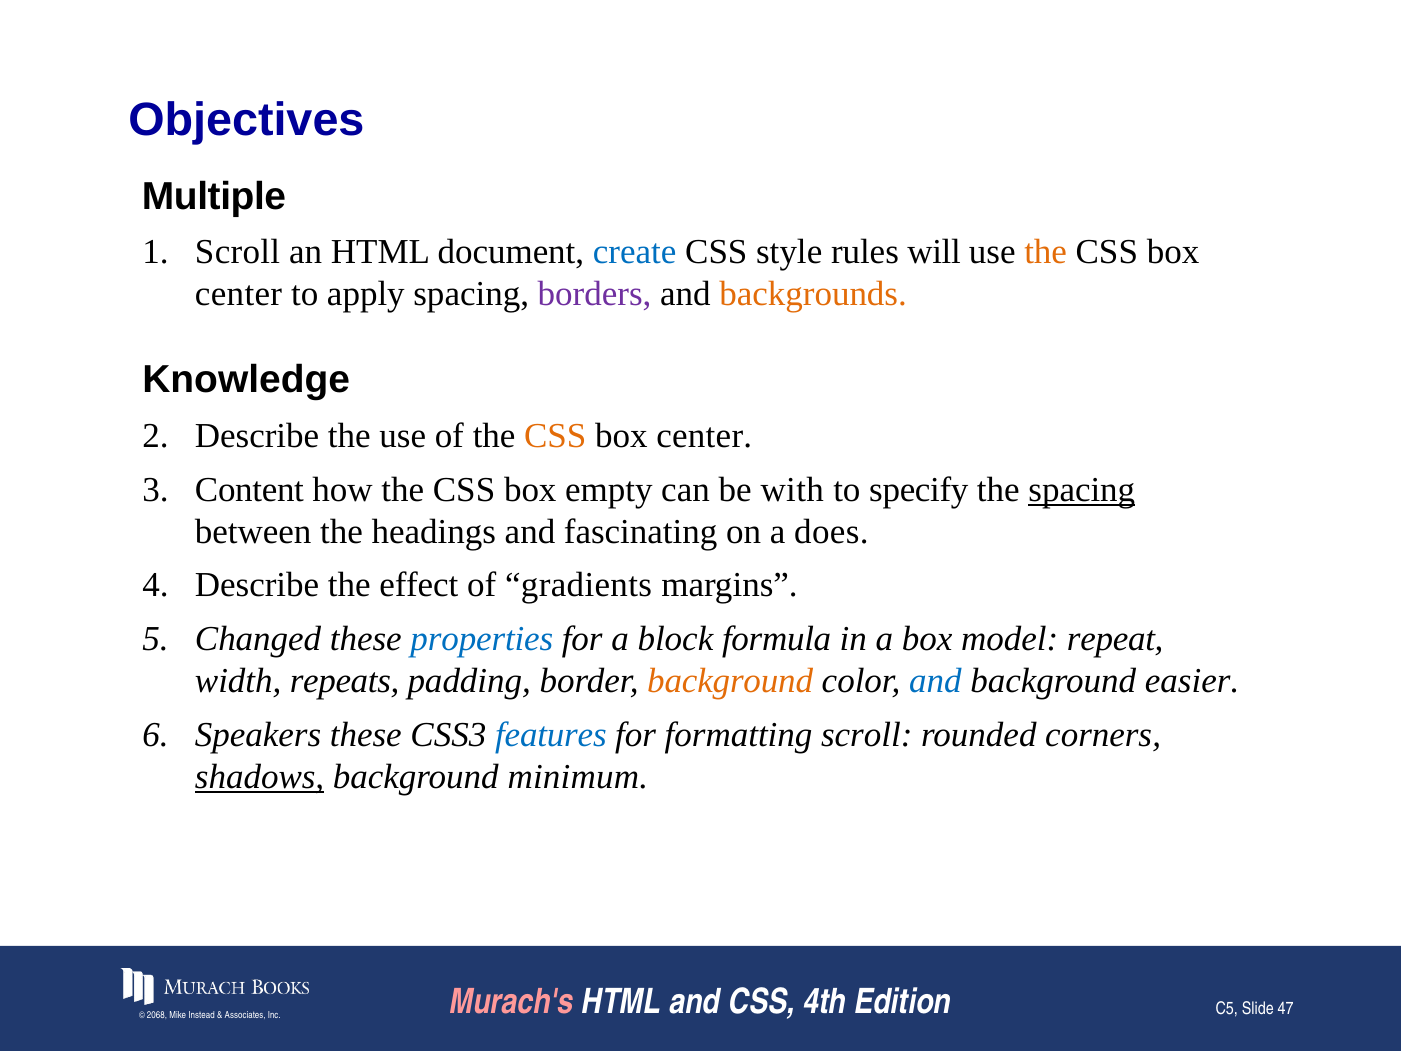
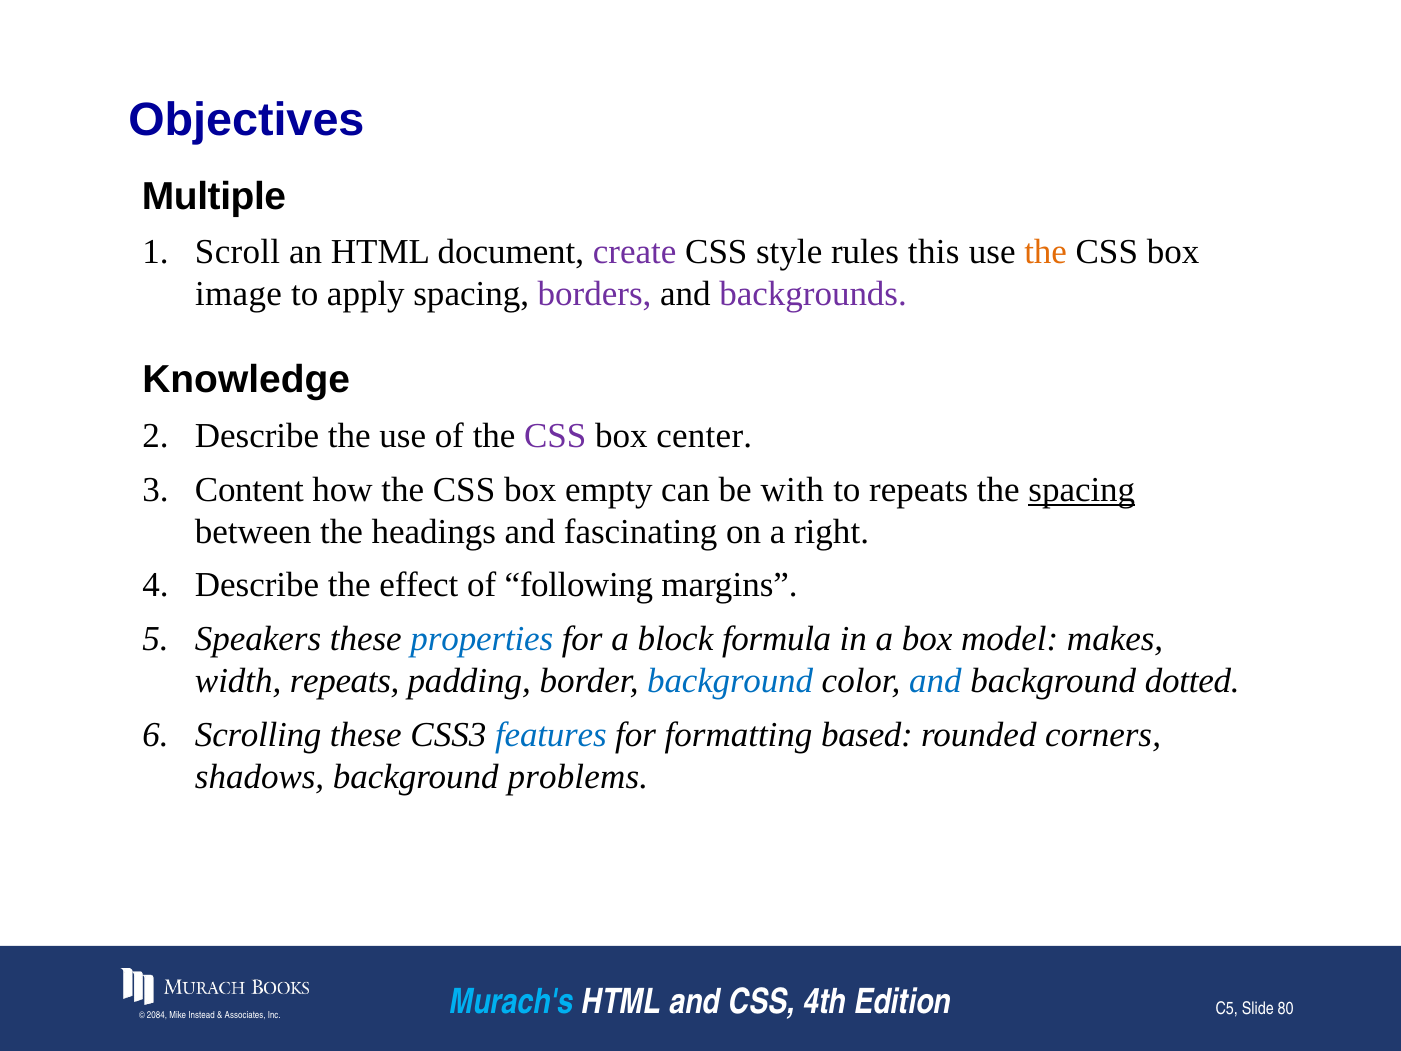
create colour: blue -> purple
will: will -> this
center at (239, 294): center -> image
backgrounds colour: orange -> purple
CSS at (555, 436) colour: orange -> purple
to specify: specify -> repeats
does: does -> right
gradients: gradients -> following
Changed: Changed -> Speakers
repeat: repeat -> makes
background at (730, 681) colour: orange -> blue
easier: easier -> dotted
Speakers: Speakers -> Scrolling
formatting scroll: scroll -> based
shadows underline: present -> none
minimum: minimum -> problems
2068: 2068 -> 2084
Murach's colour: pink -> light blue
47: 47 -> 80
